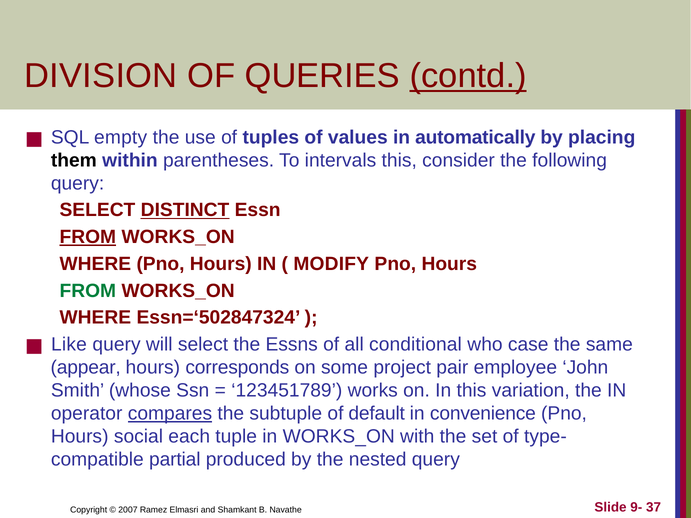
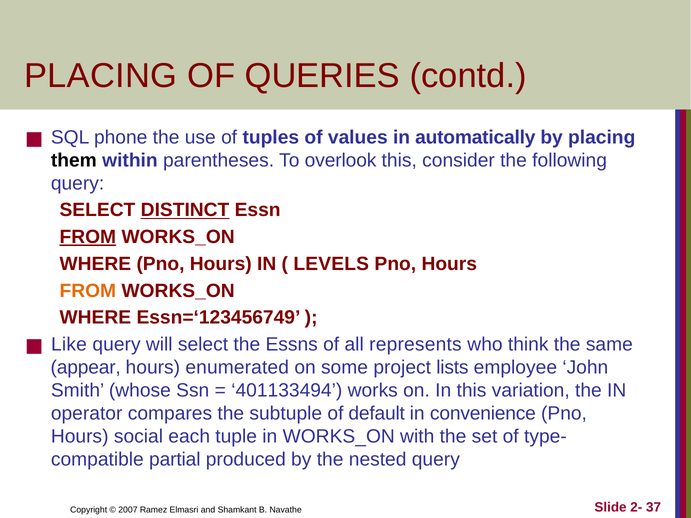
DIVISION at (101, 76): DIVISION -> PLACING
contd underline: present -> none
empty: empty -> phone
intervals: intervals -> overlook
MODIFY: MODIFY -> LEVELS
FROM at (88, 291) colour: green -> orange
Essn=‘502847324: Essn=‘502847324 -> Essn=‘123456749
conditional: conditional -> represents
case: case -> think
corresponds: corresponds -> enumerated
pair: pair -> lists
123451789: 123451789 -> 401133494
compares underline: present -> none
9-: 9- -> 2-
